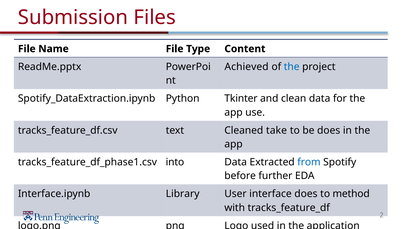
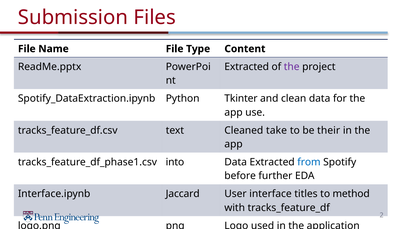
Achieved at (247, 67): Achieved -> Extracted
the at (292, 67) colour: blue -> purple
be does: does -> their
Library: Library -> Jaccard
interface does: does -> titles
